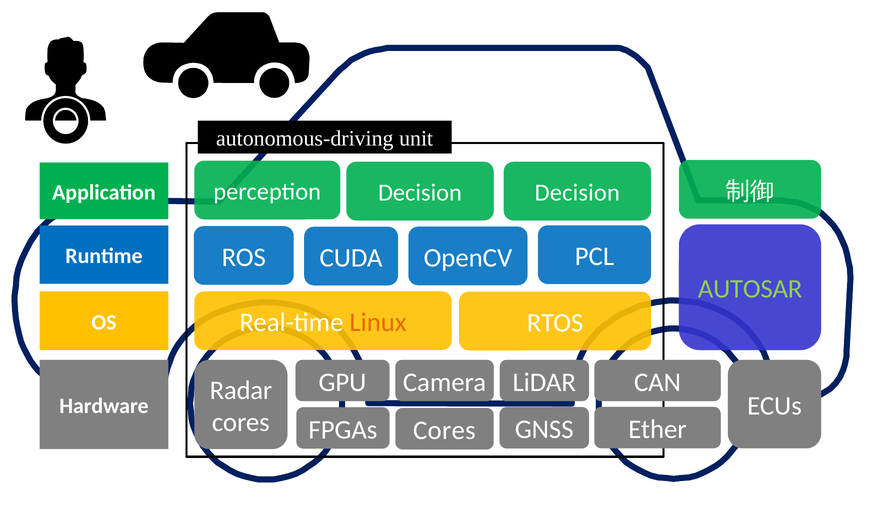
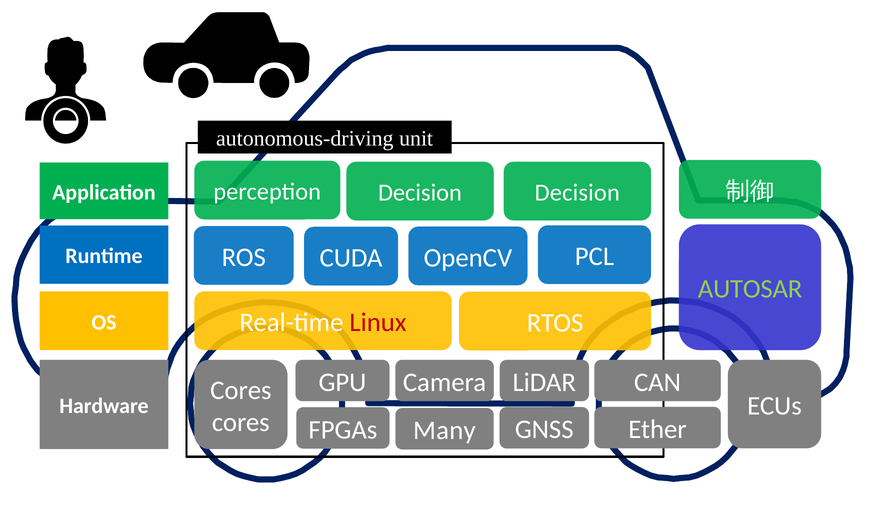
Linux colour: orange -> red
Radar at (241, 390): Radar -> Cores
FPGAs Cores: Cores -> Many
